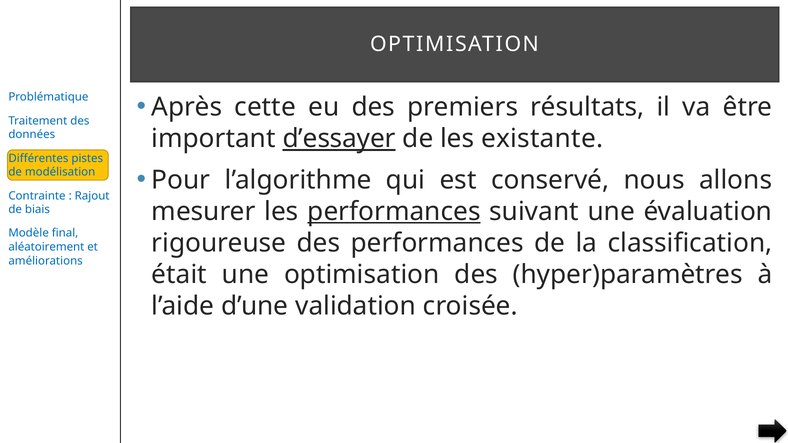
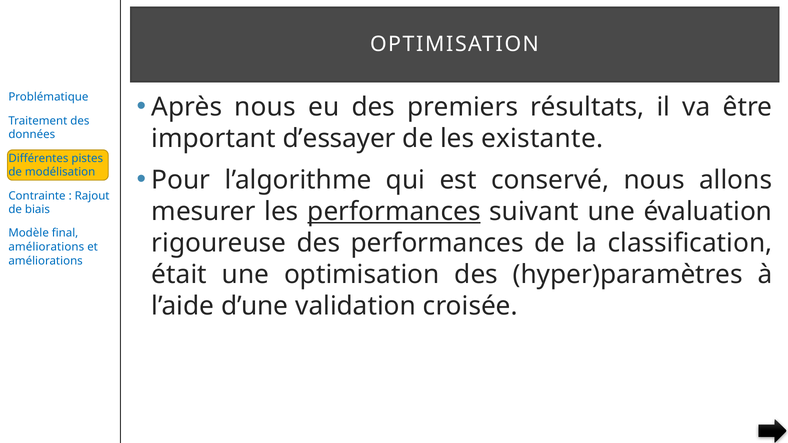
Après cette: cette -> nous
d’essayer underline: present -> none
aléatoirement at (46, 247): aléatoirement -> améliorations
